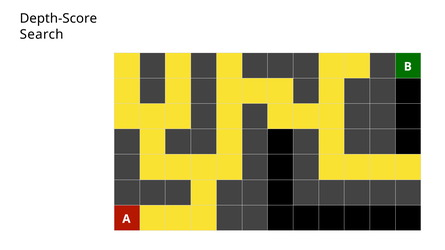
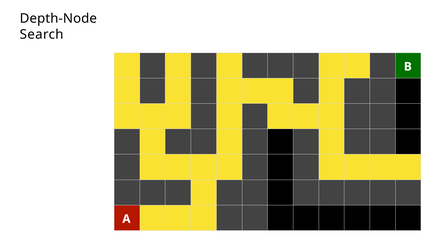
Depth-Score: Depth-Score -> Depth-Node
